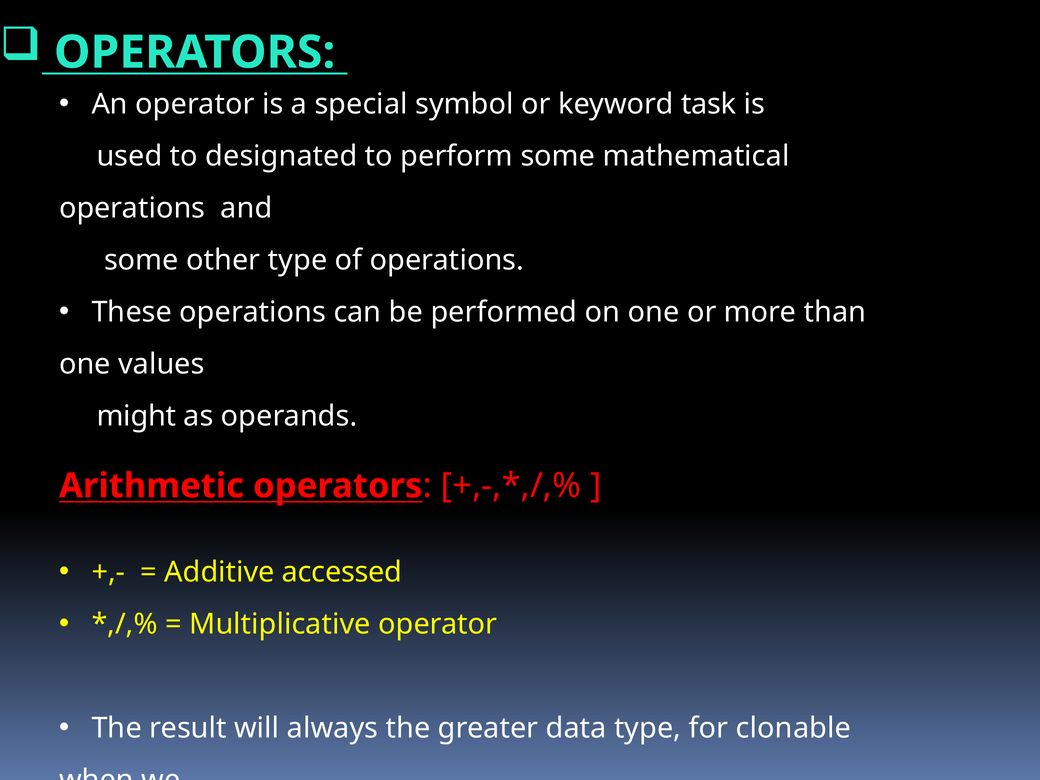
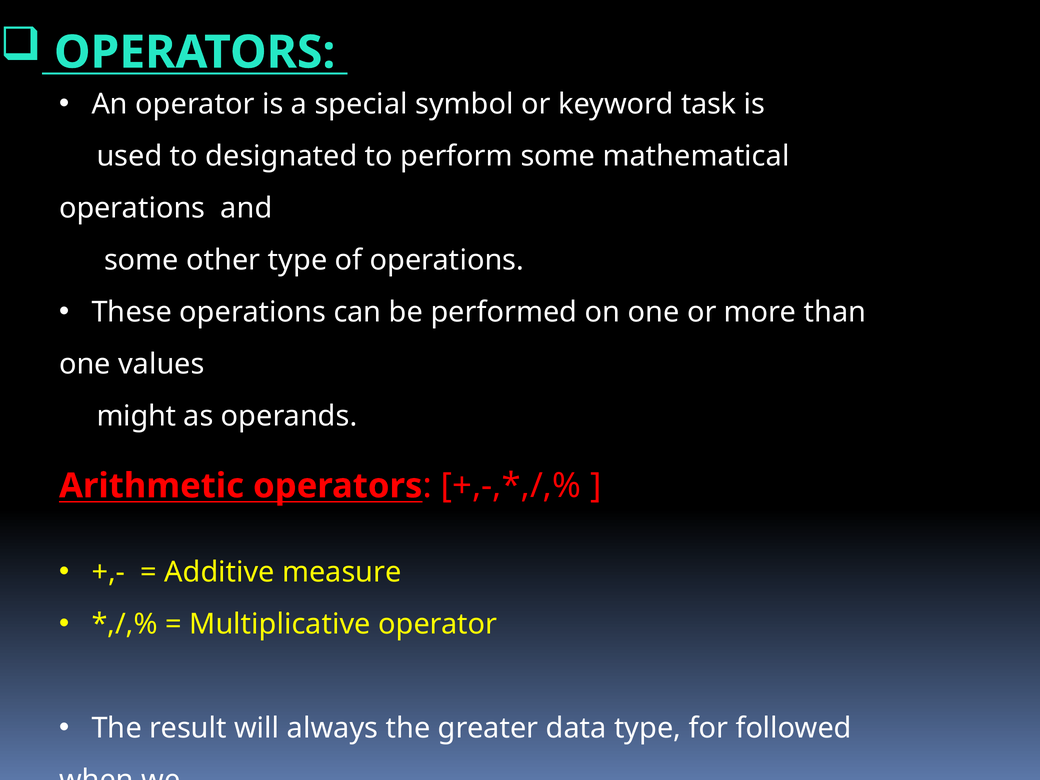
accessed: accessed -> measure
clonable: clonable -> followed
